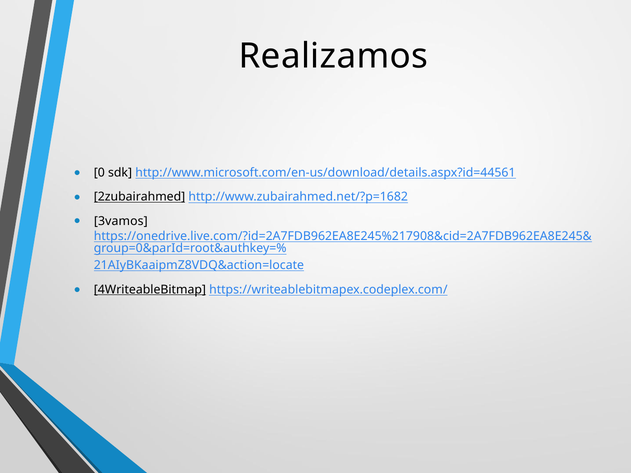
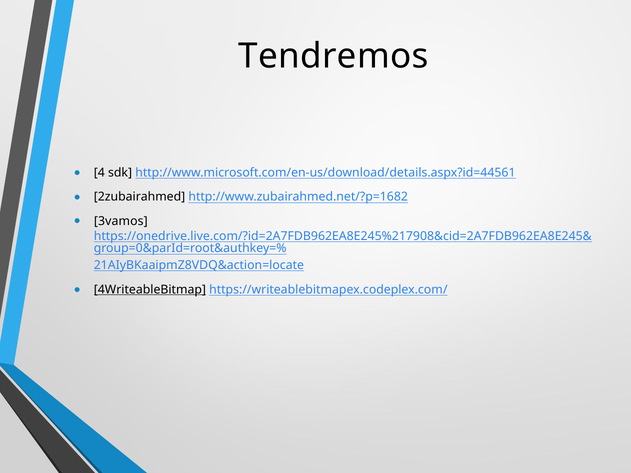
Realizamos: Realizamos -> Tendremos
0: 0 -> 4
2zubairahmed underline: present -> none
